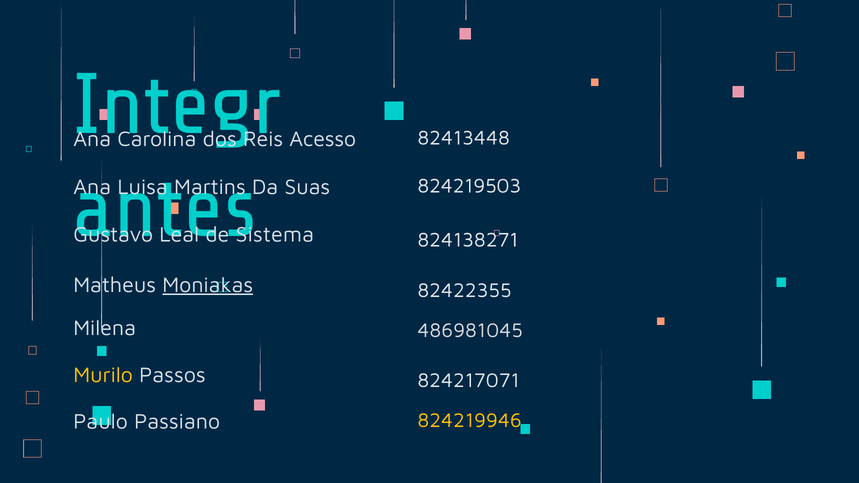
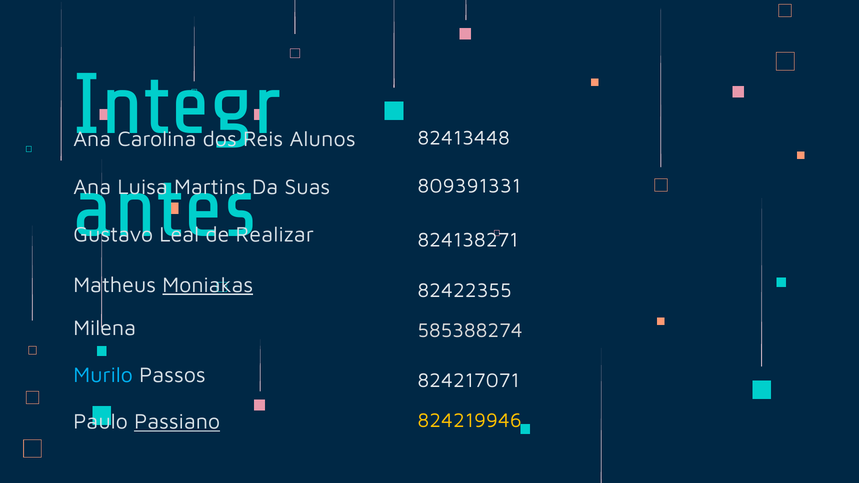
Acesso: Acesso -> Alunos
824219503: 824219503 -> 809391331
Sistema: Sistema -> Realizar
486981045: 486981045 -> 585388274
Murilo colour: yellow -> light blue
Passiano underline: none -> present
